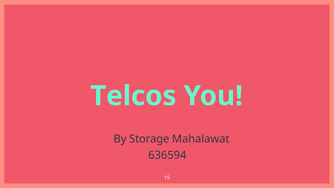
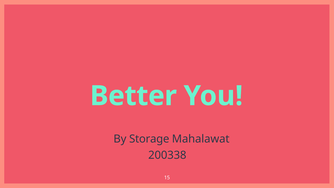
Telcos: Telcos -> Better
636594: 636594 -> 200338
